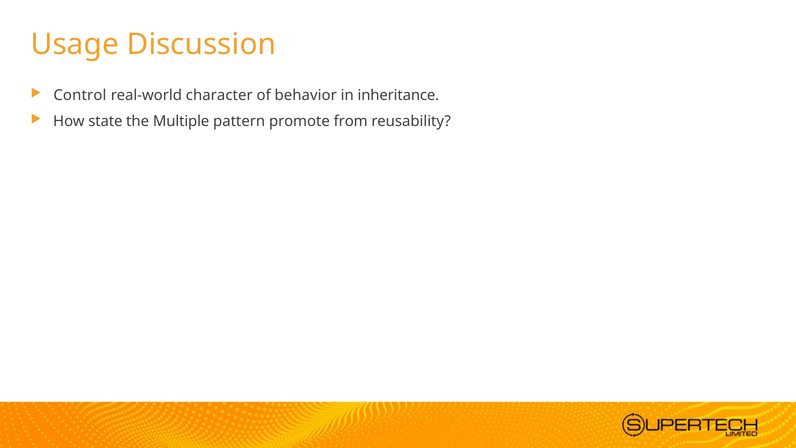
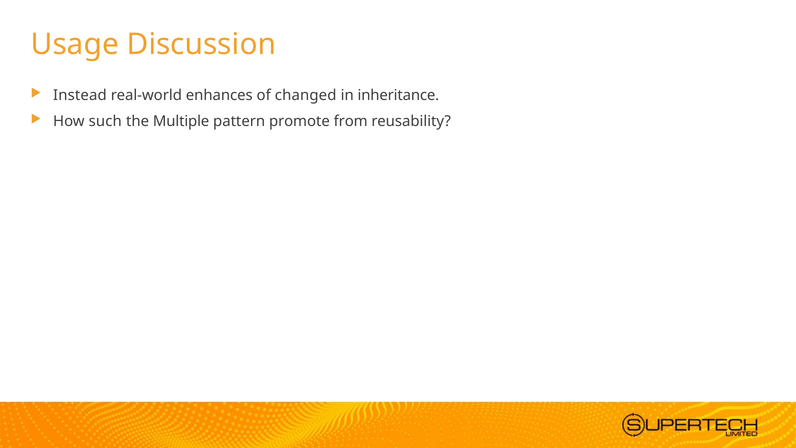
Control: Control -> Instead
character: character -> enhances
behavior: behavior -> changed
state: state -> such
